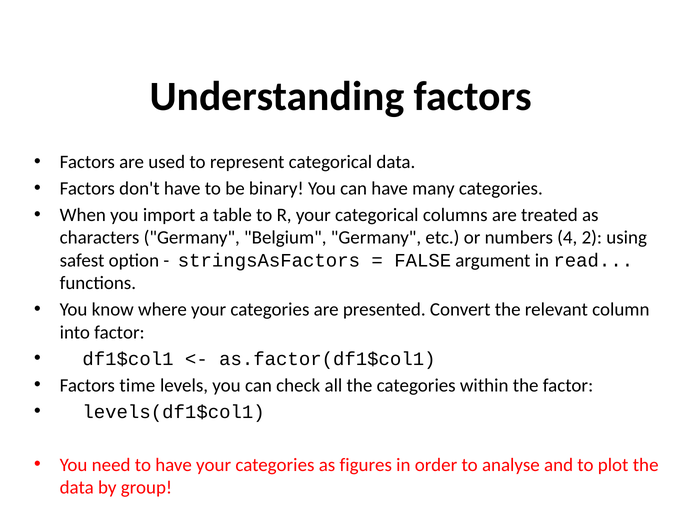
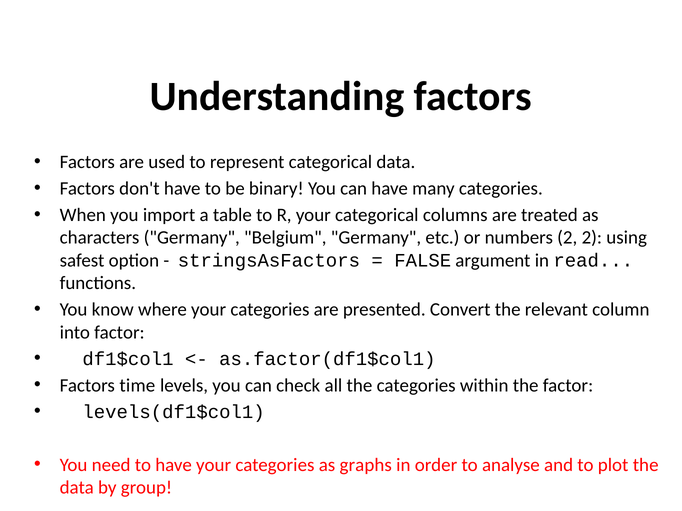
numbers 4: 4 -> 2
figures: figures -> graphs
